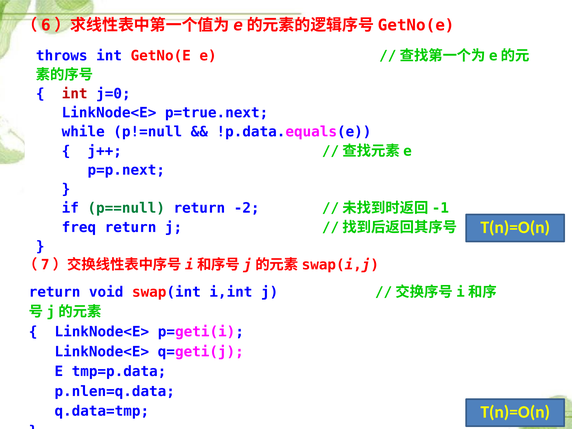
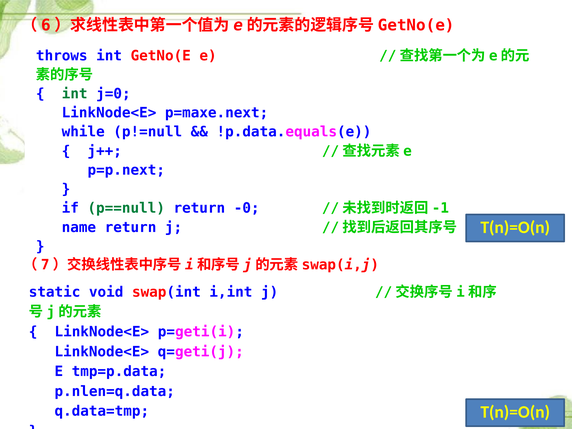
int at (75, 94) colour: red -> green
p=true.next: p=true.next -> p=maxe.next
-2: -2 -> -0
freq: freq -> name
return at (55, 292): return -> static
